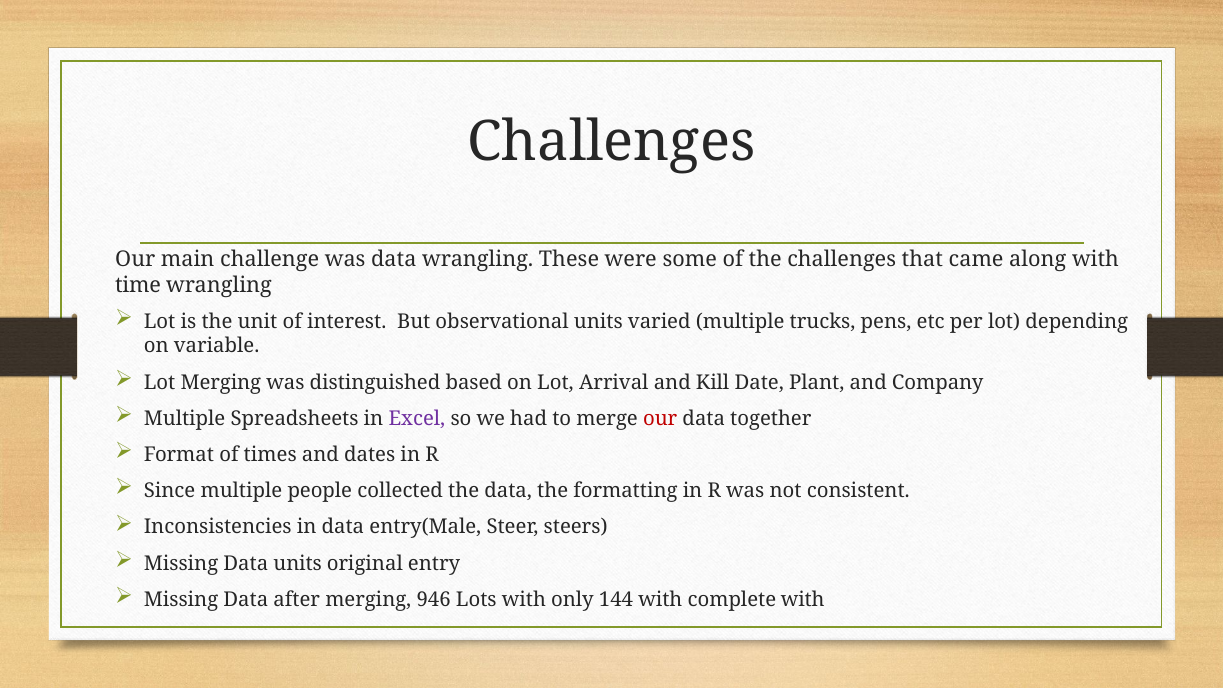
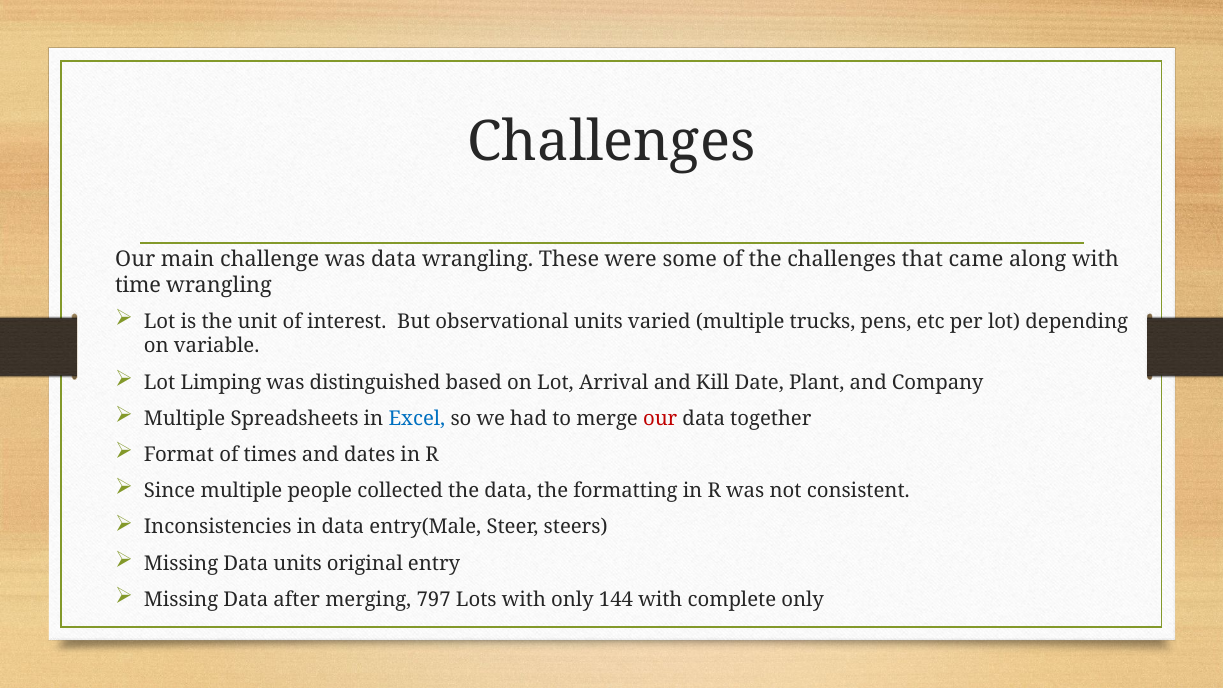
Lot Merging: Merging -> Limping
Excel colour: purple -> blue
946: 946 -> 797
complete with: with -> only
